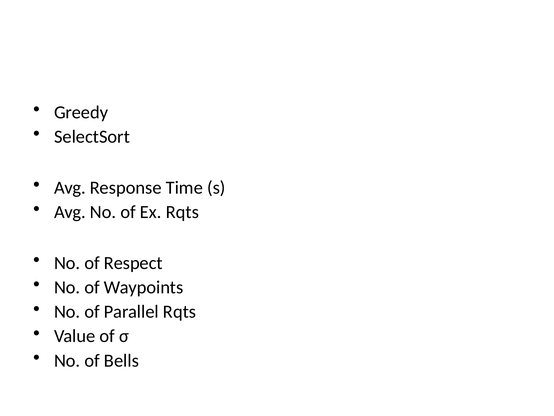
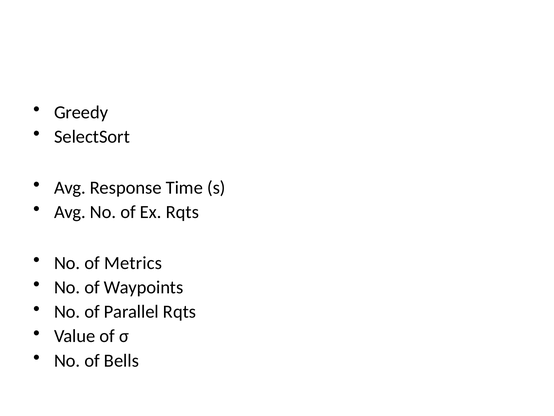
Respect: Respect -> Metrics
